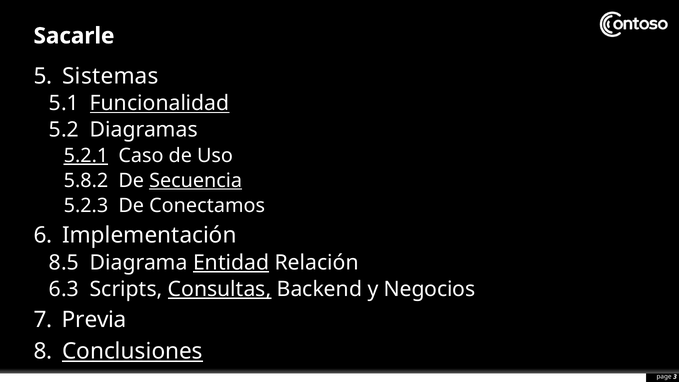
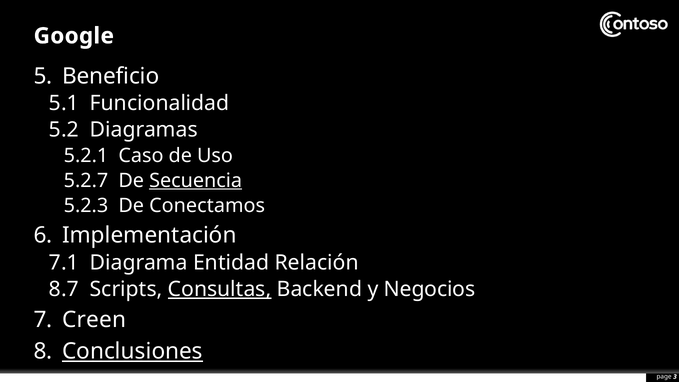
Sacarle: Sacarle -> Google
Sistemas: Sistemas -> Beneficio
Funcionalidad underline: present -> none
5.2.1 underline: present -> none
5.8.2: 5.8.2 -> 5.2.7
8.5: 8.5 -> 7.1
Entidad underline: present -> none
6.3: 6.3 -> 8.7
Previa: Previa -> Creen
